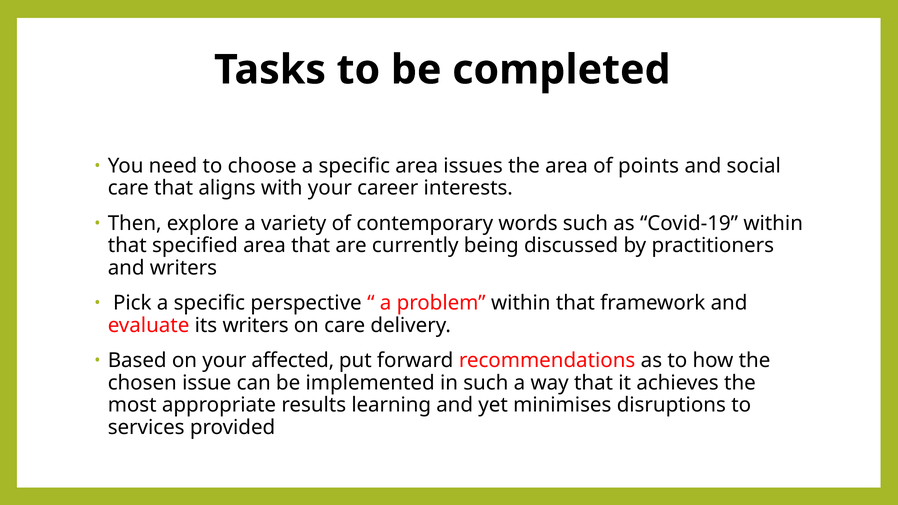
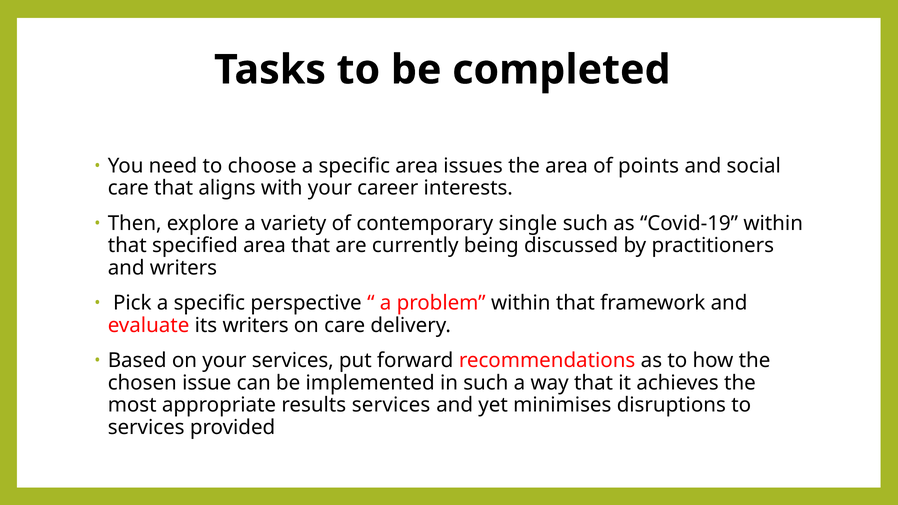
words: words -> single
your affected: affected -> services
results learning: learning -> services
